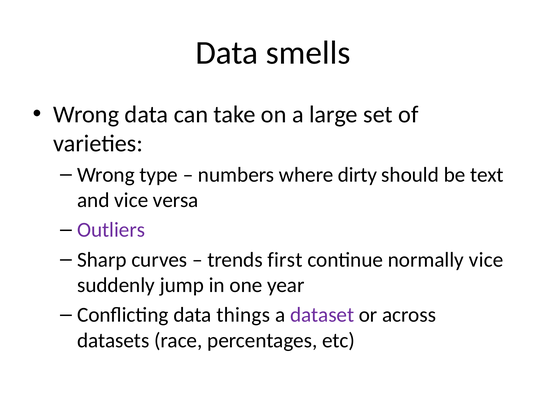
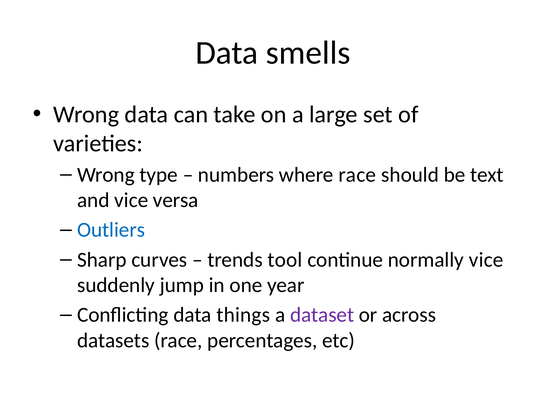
where dirty: dirty -> race
Outliers colour: purple -> blue
first: first -> tool
